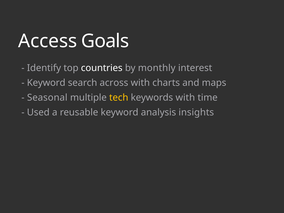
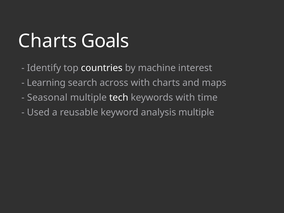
Access at (48, 41): Access -> Charts
monthly: monthly -> machine
Keyword at (46, 83): Keyword -> Learning
tech colour: yellow -> white
analysis insights: insights -> multiple
